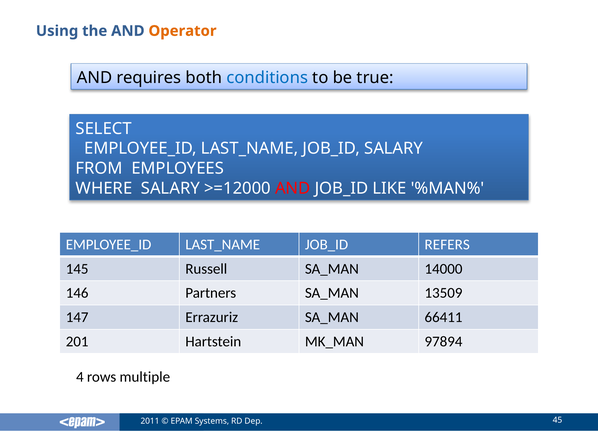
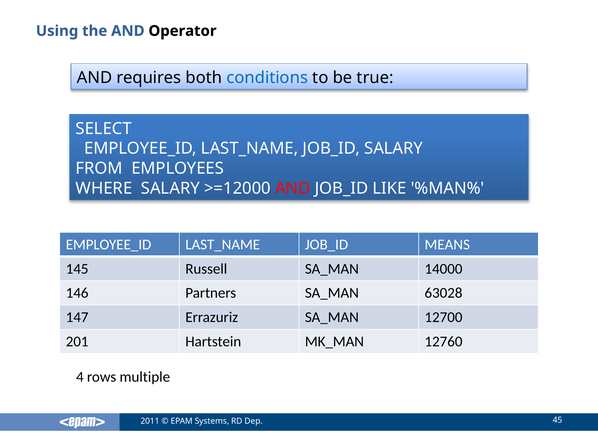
Operator colour: orange -> black
REFERS: REFERS -> MEANS
13509: 13509 -> 63028
66411: 66411 -> 12700
97894: 97894 -> 12760
